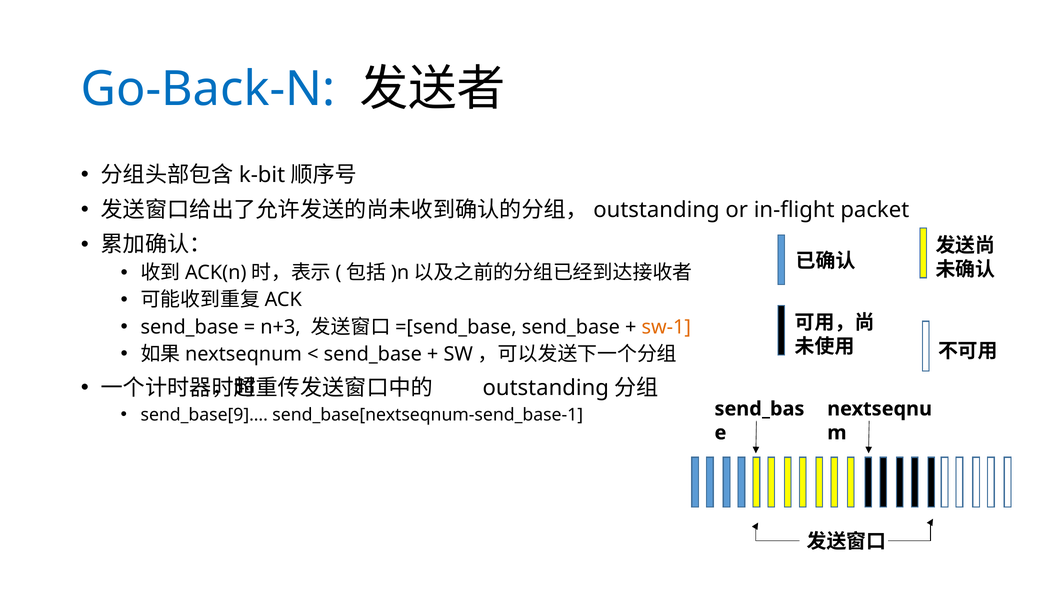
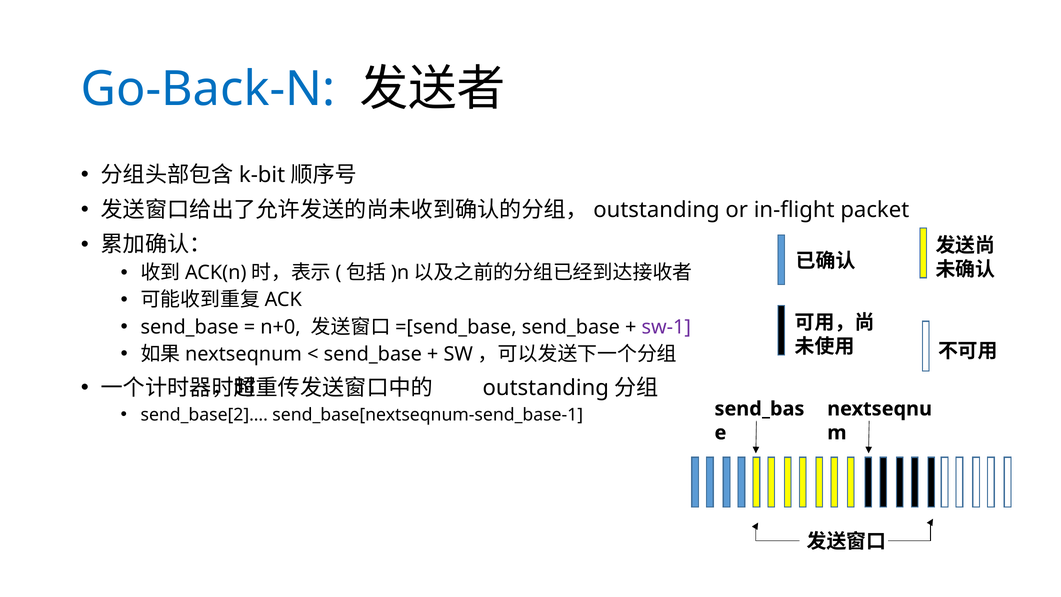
n+3: n+3 -> n+0
sw-1 colour: orange -> purple
send_base[9]…: send_base[9]… -> send_base[2]…
